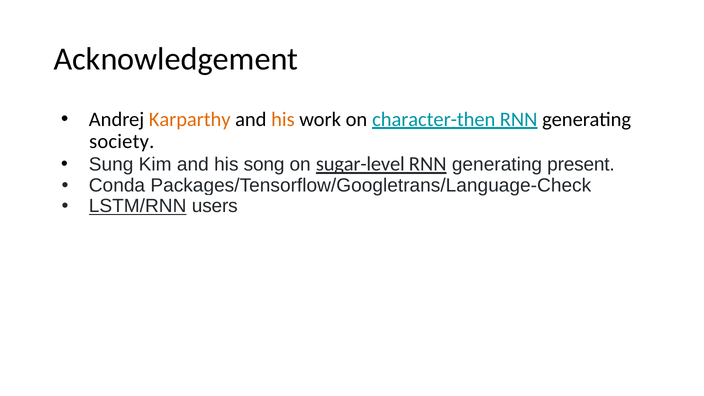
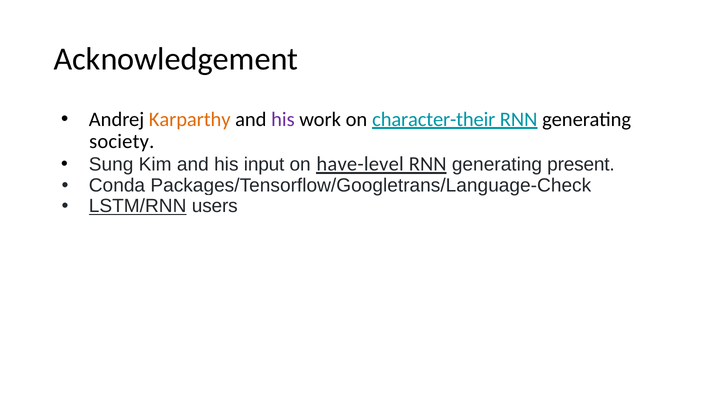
his at (283, 119) colour: orange -> purple
character-then: character-then -> character-their
song: song -> input
sugar-level: sugar-level -> have-level
